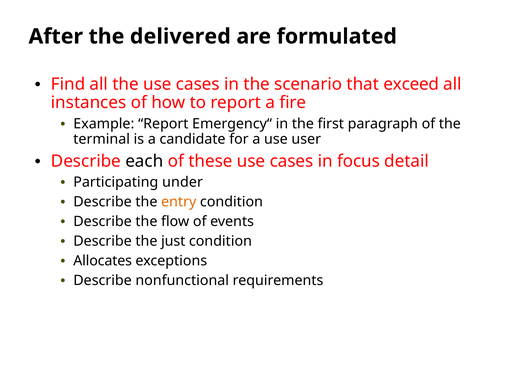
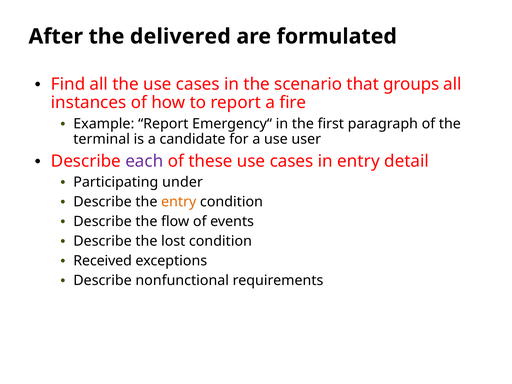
exceed: exceed -> groups
each colour: black -> purple
in focus: focus -> entry
just: just -> lost
Allocates: Allocates -> Received
